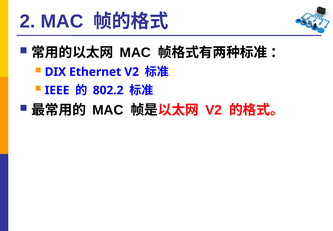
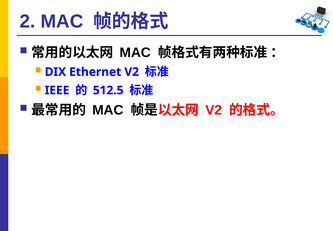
802.2: 802.2 -> 512.5
